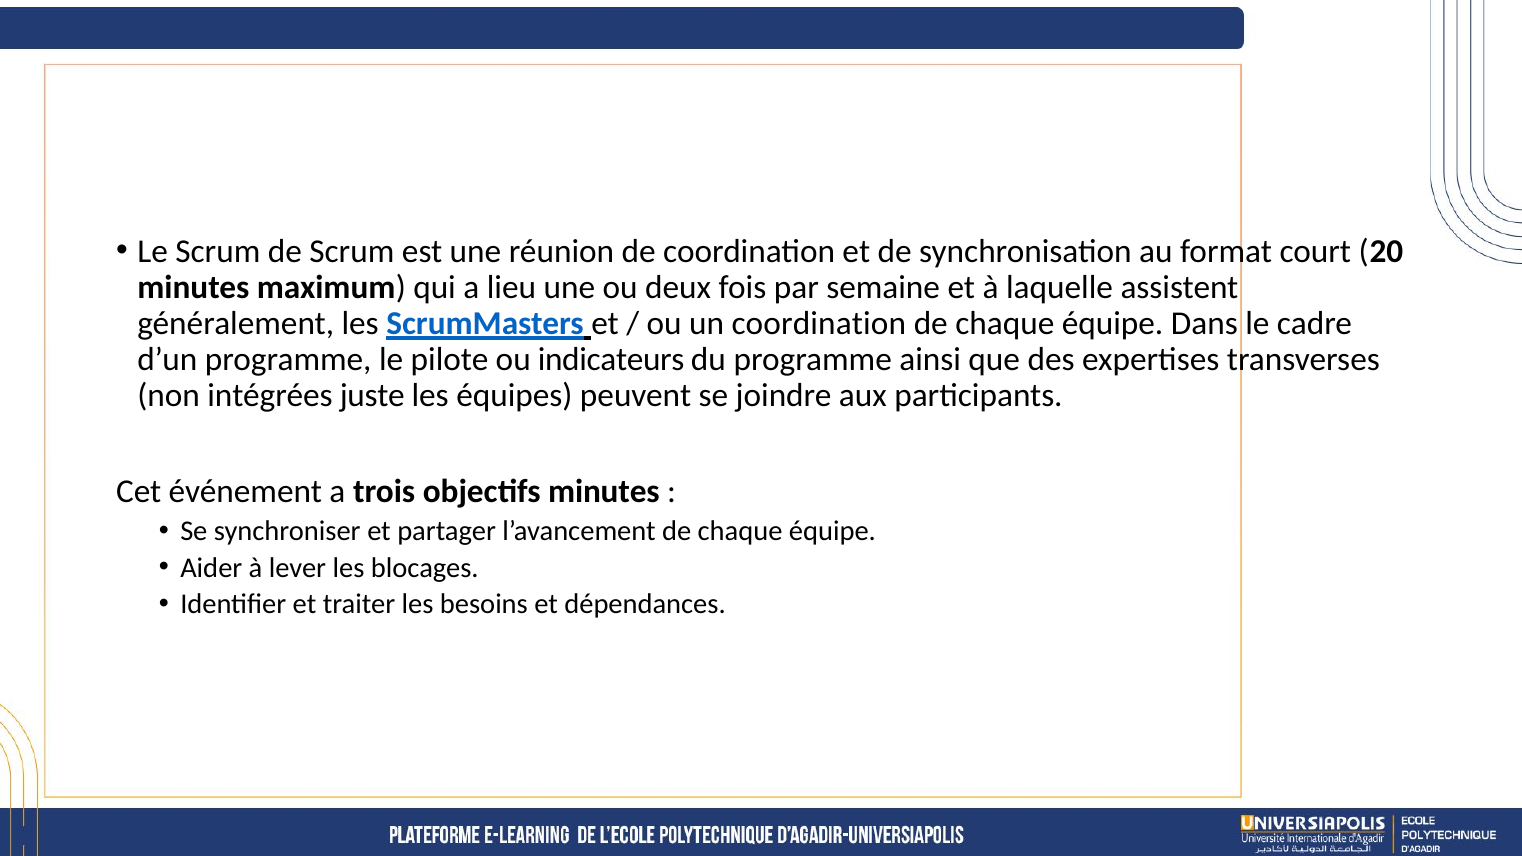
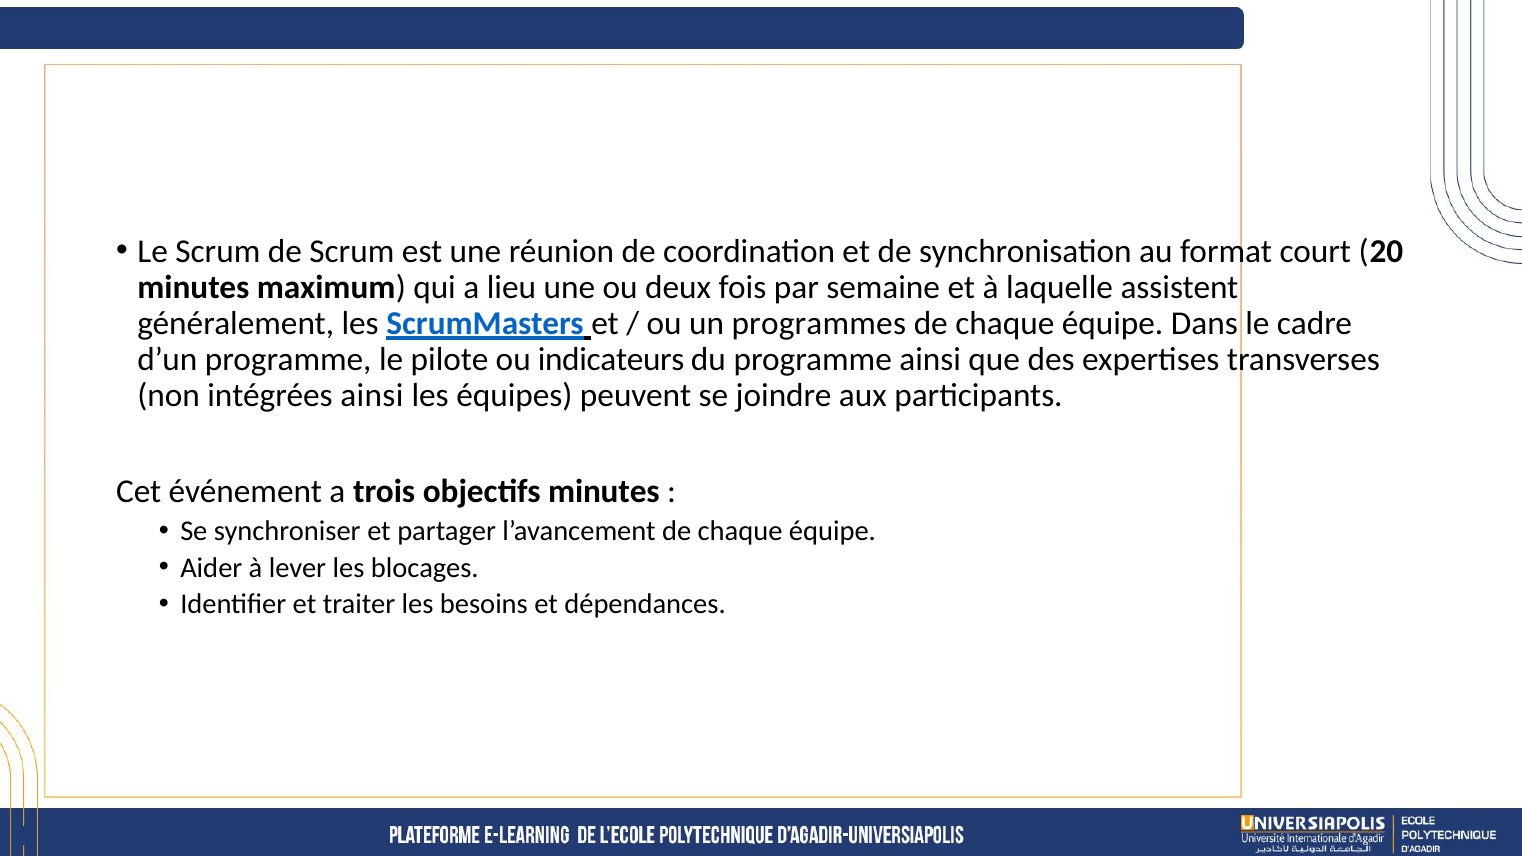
un coordination: coordination -> programmes
intégrées juste: juste -> ainsi
